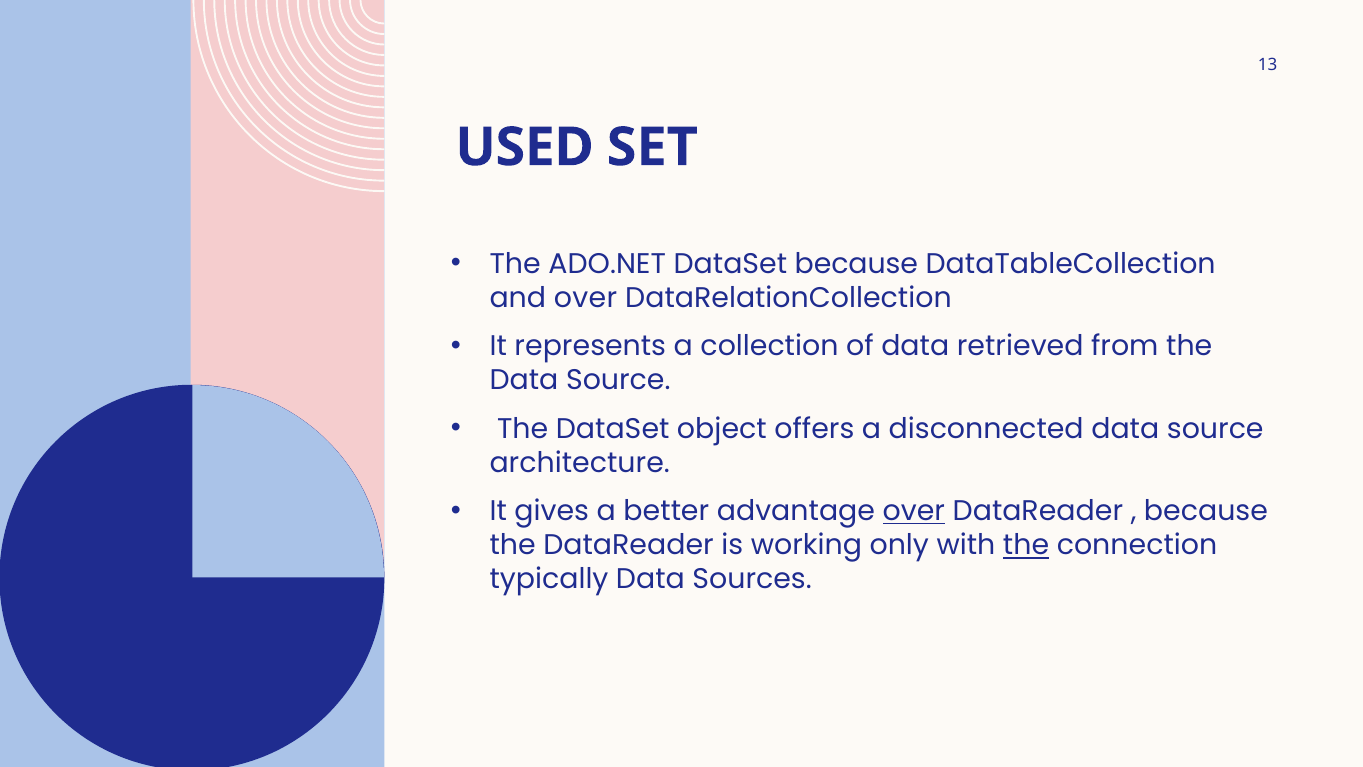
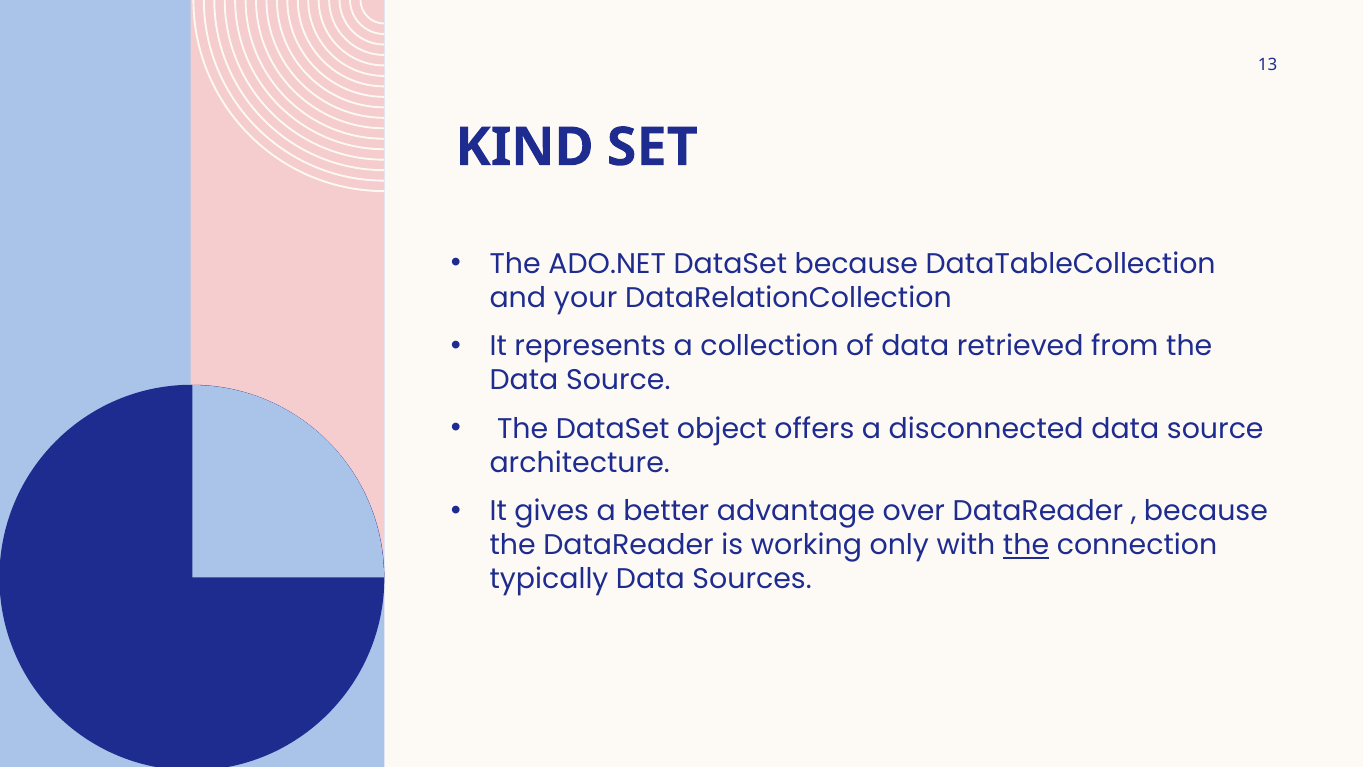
USED: USED -> KIND
and over: over -> your
over at (914, 511) underline: present -> none
